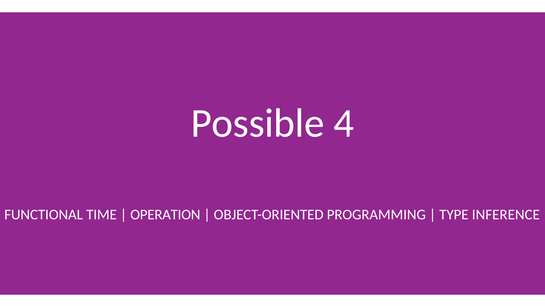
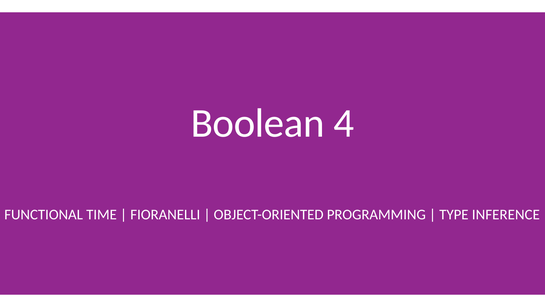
Possible: Possible -> Boolean
OPERATION: OPERATION -> FIORANELLI
